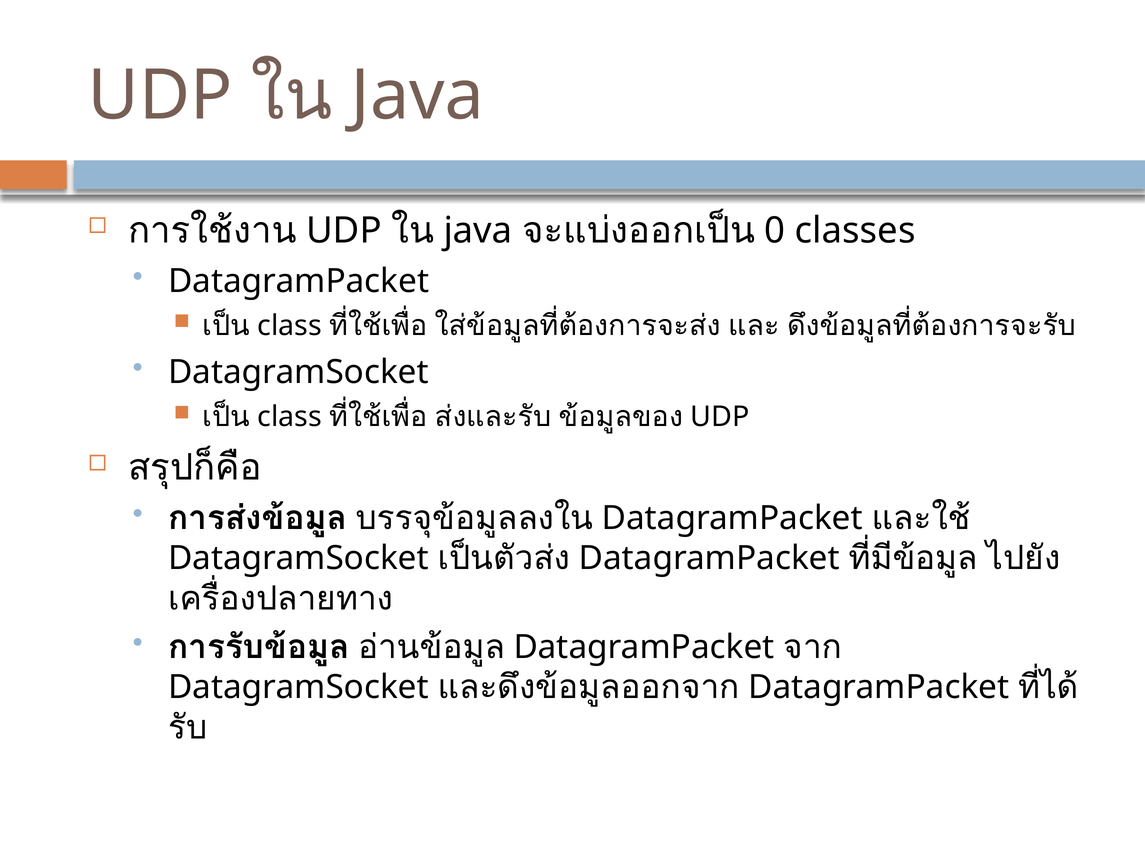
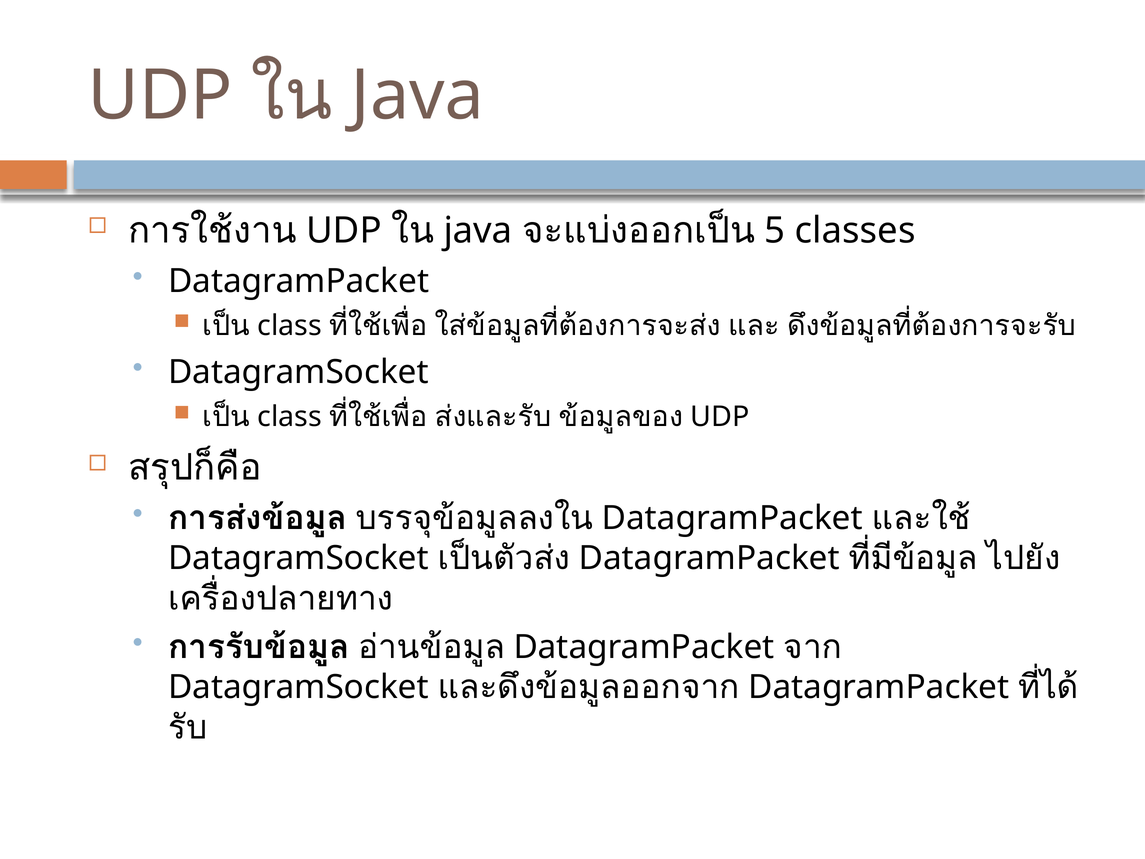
0: 0 -> 5
